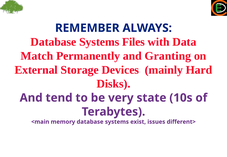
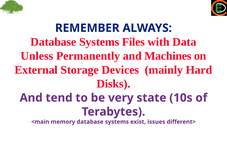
Match: Match -> Unless
Granting: Granting -> Machines
